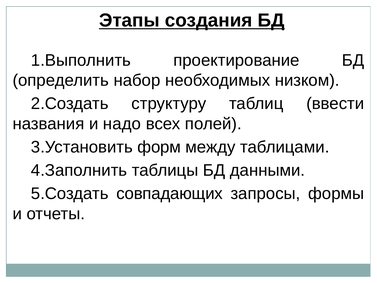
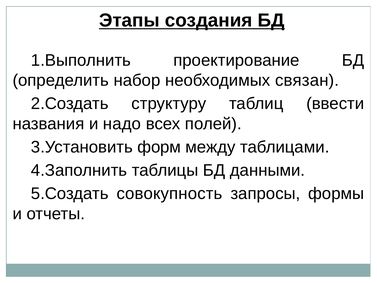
низком: низком -> связан
совпадающих: совпадающих -> совокупность
